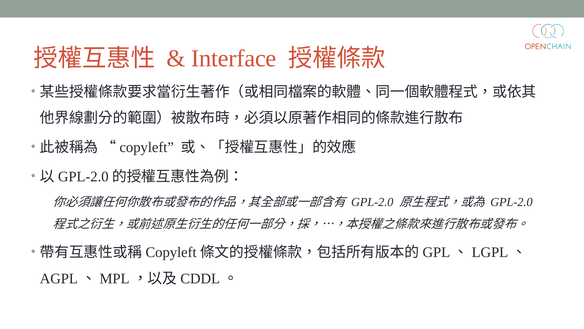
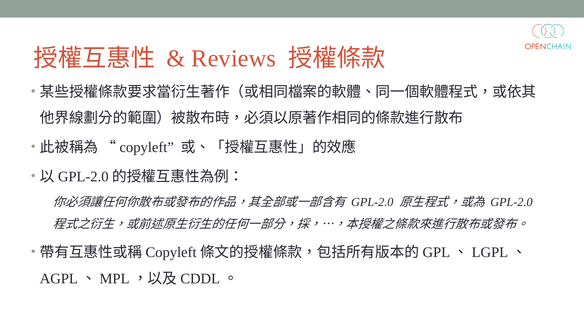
Interface: Interface -> Reviews
